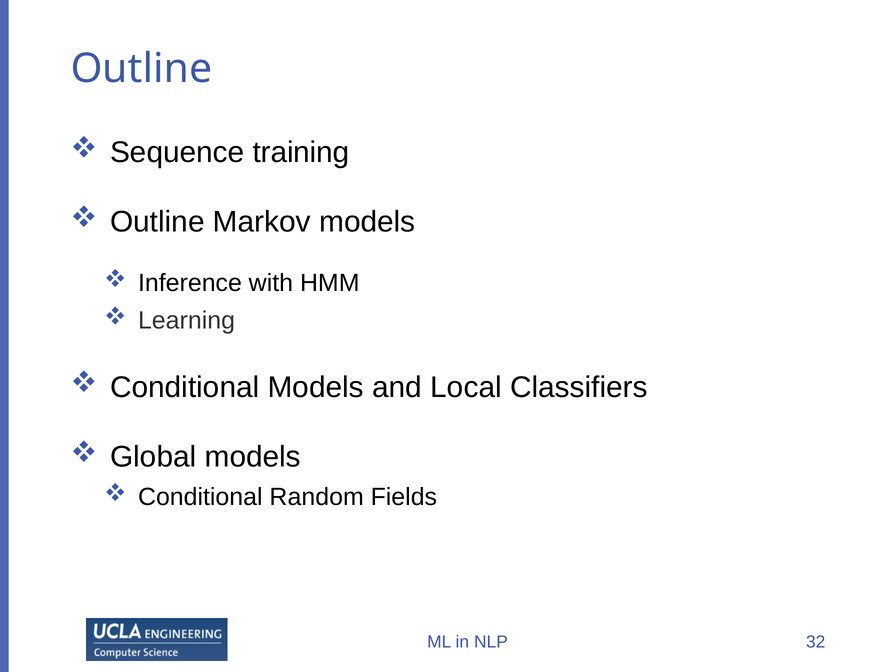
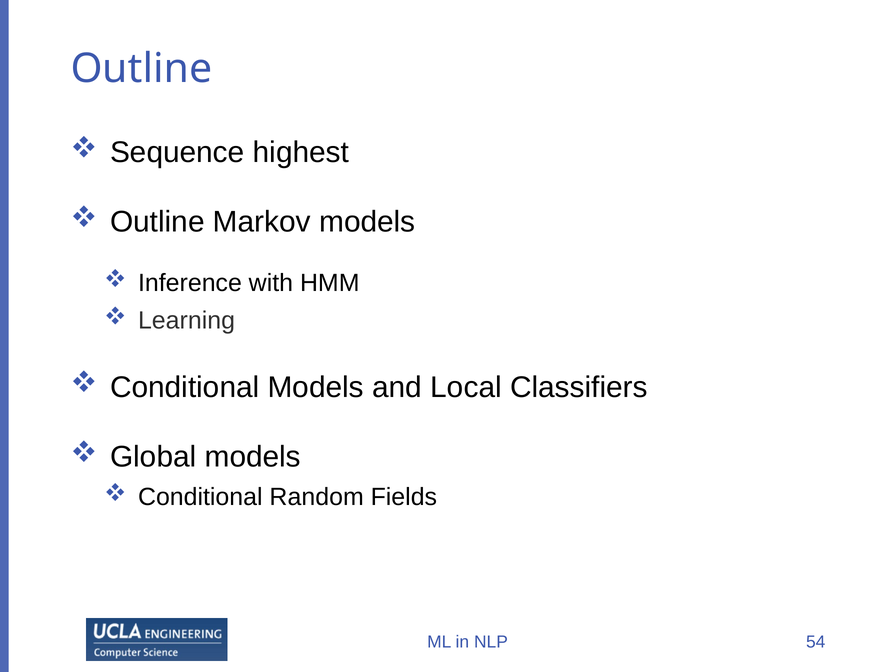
training: training -> highest
32: 32 -> 54
